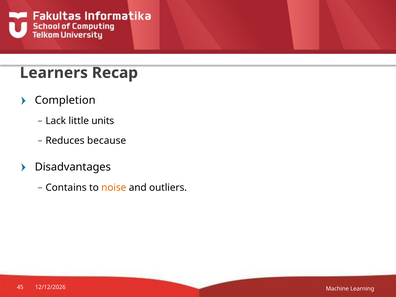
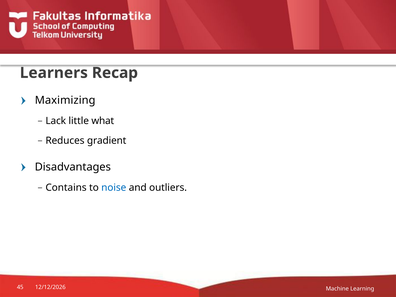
Completion: Completion -> Maximizing
units: units -> what
because: because -> gradient
noise colour: orange -> blue
